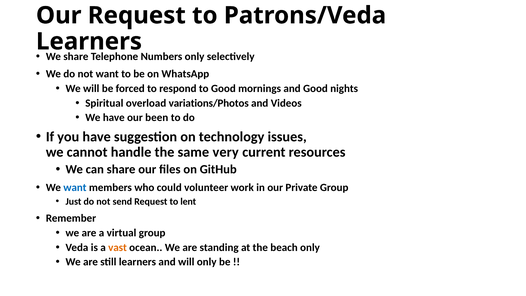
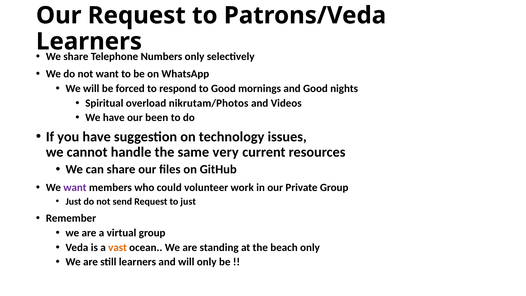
variations/Photos: variations/Photos -> nikrutam/Photos
want at (75, 187) colour: blue -> purple
to lent: lent -> just
